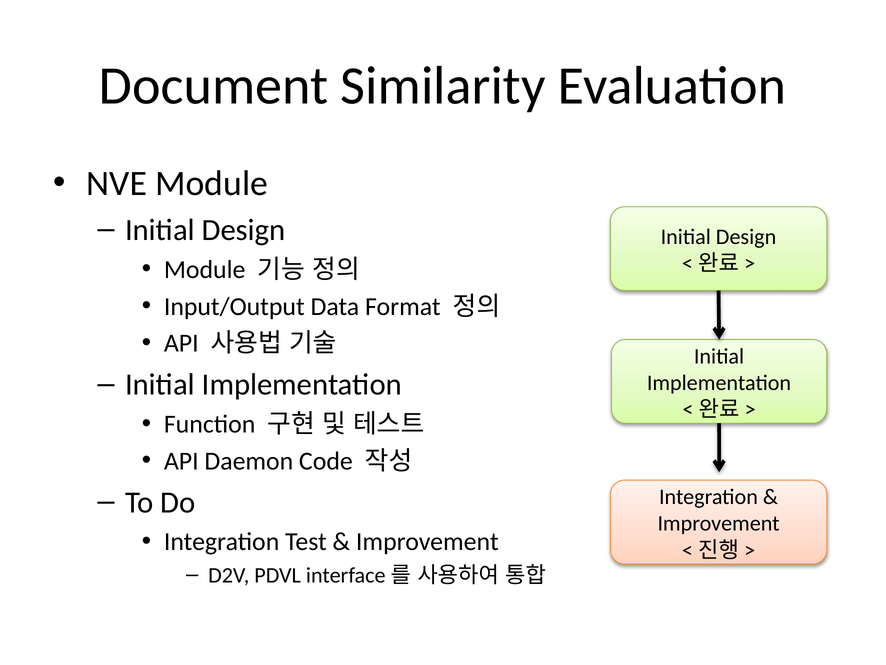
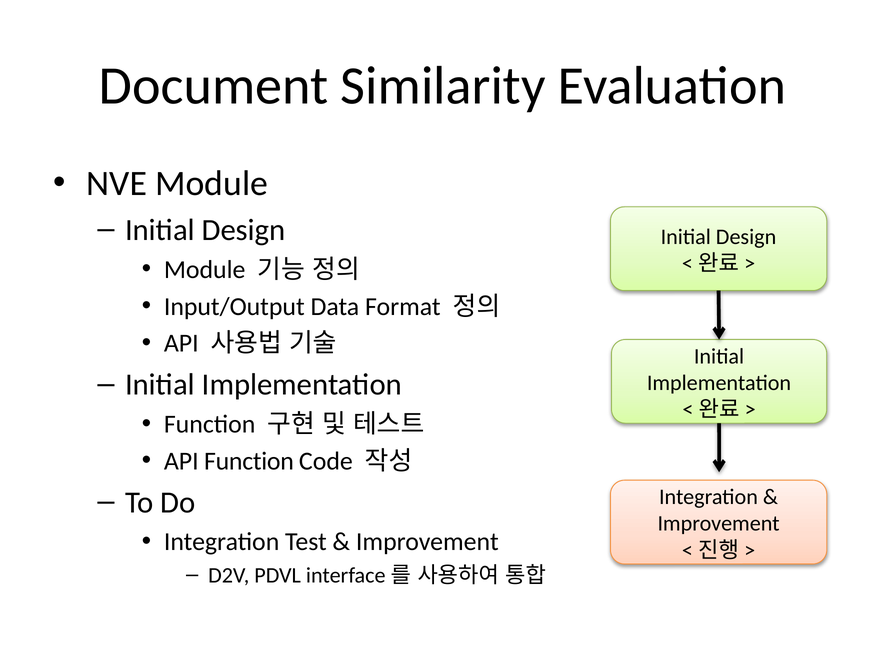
API Daemon: Daemon -> Function
